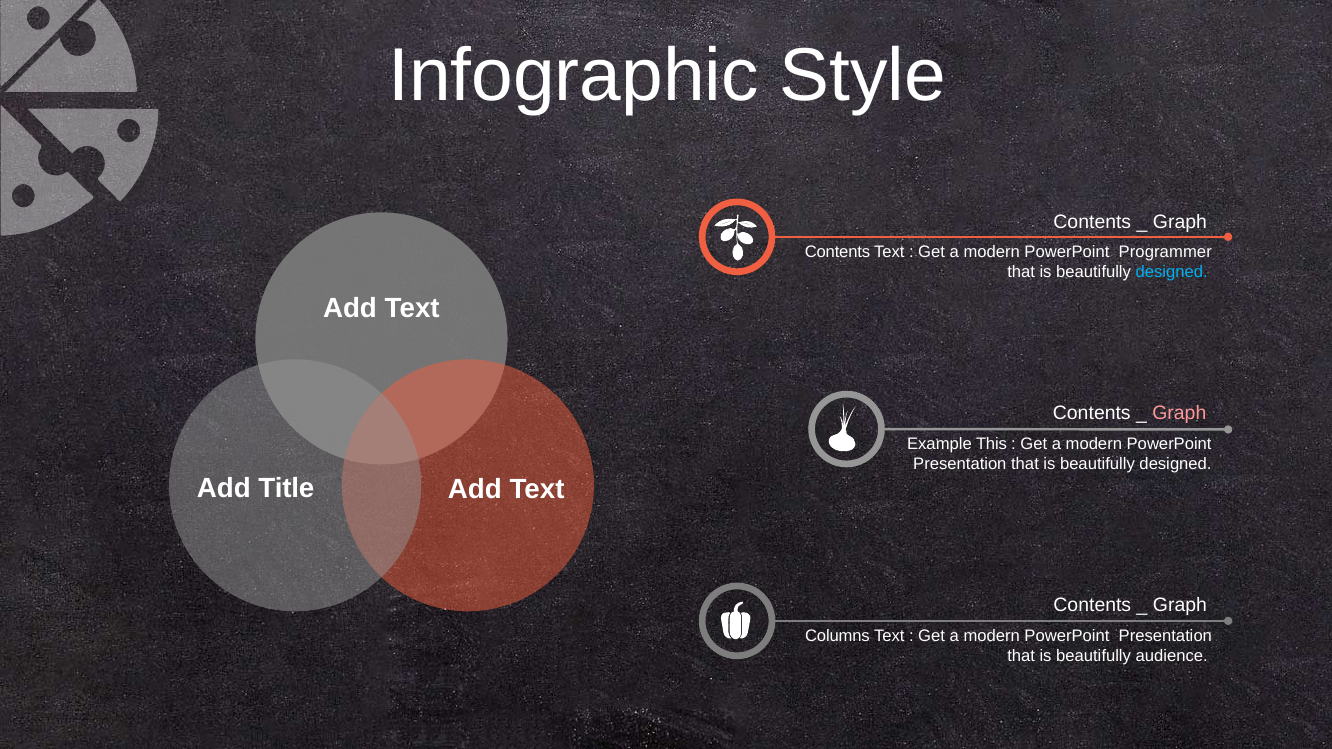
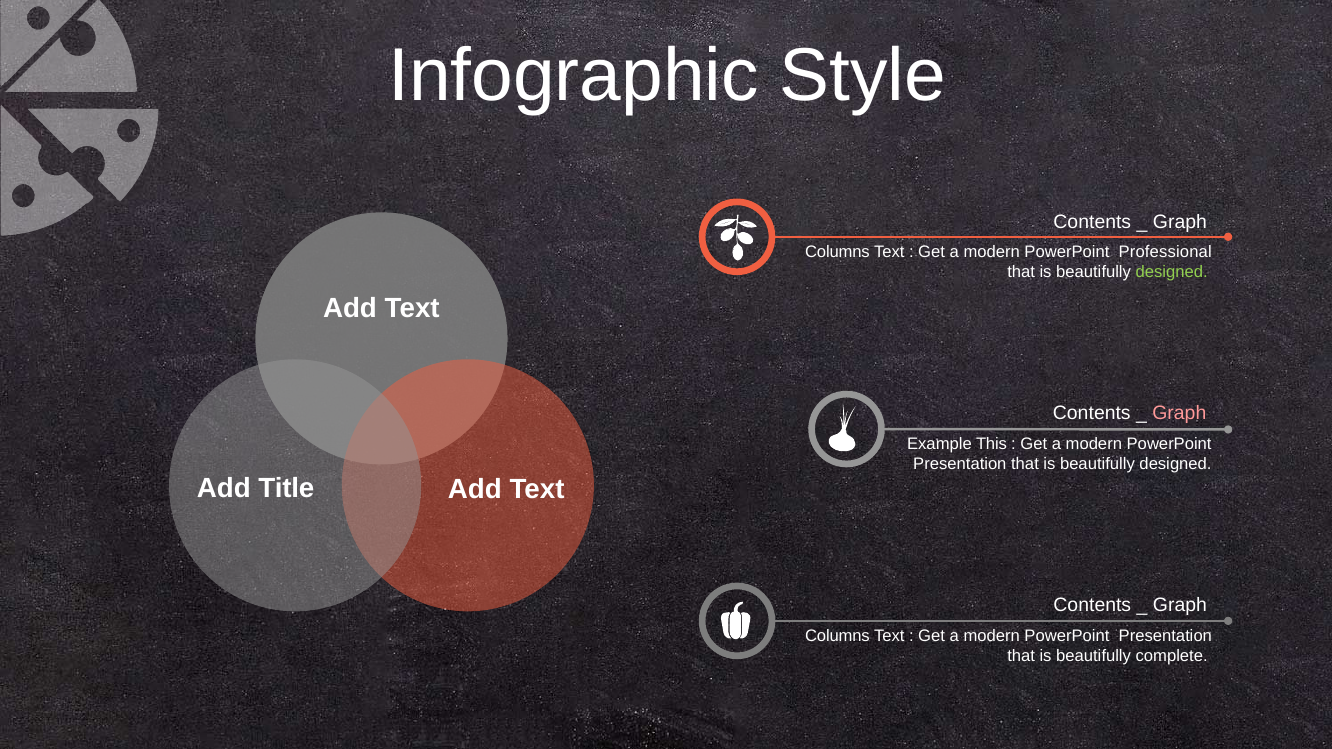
Contents at (837, 252): Contents -> Columns
Programmer: Programmer -> Professional
designed at (1172, 272) colour: light blue -> light green
audience: audience -> complete
